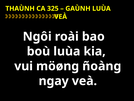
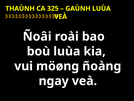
Ngôi: Ngôi -> Ñoâi
